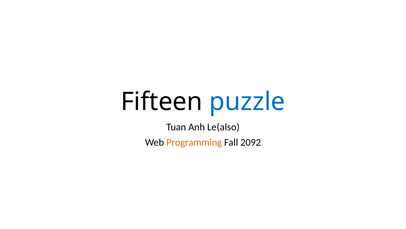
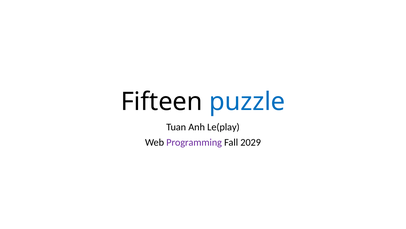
Le(also: Le(also -> Le(play
Programming colour: orange -> purple
2092: 2092 -> 2029
